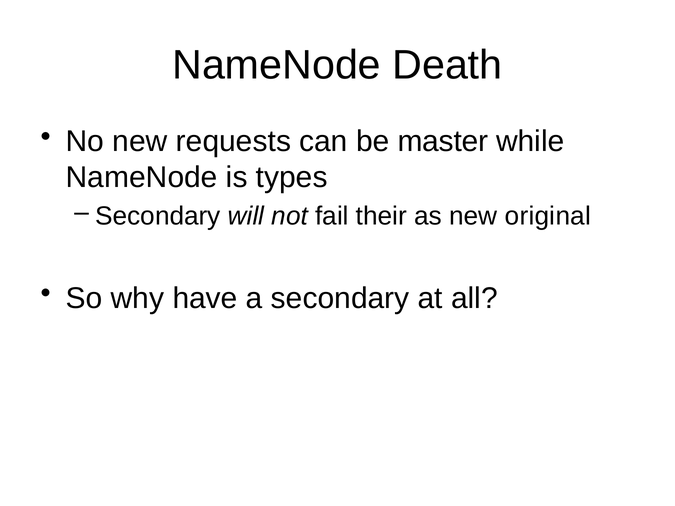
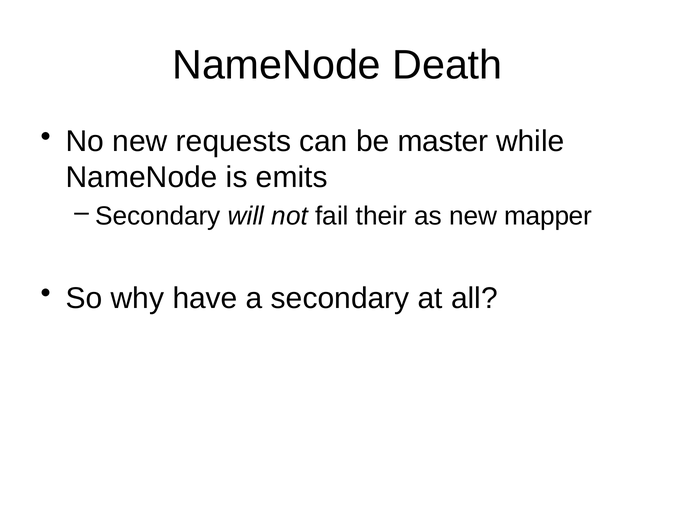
types: types -> emits
original: original -> mapper
